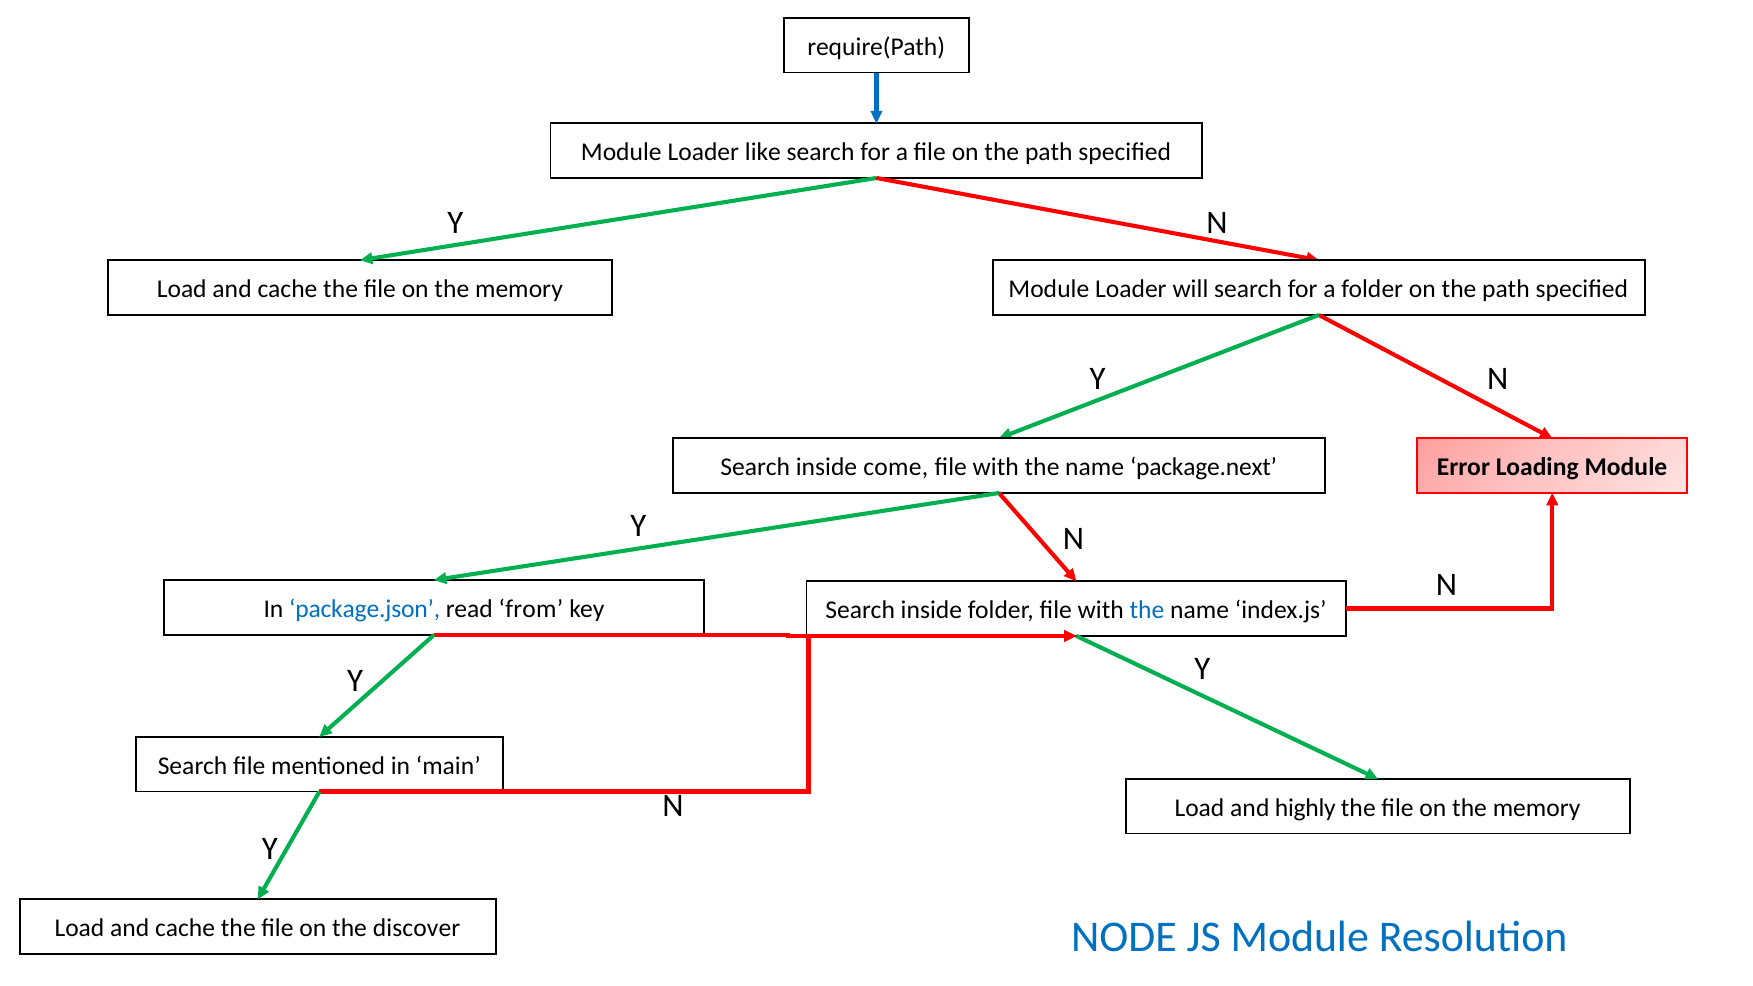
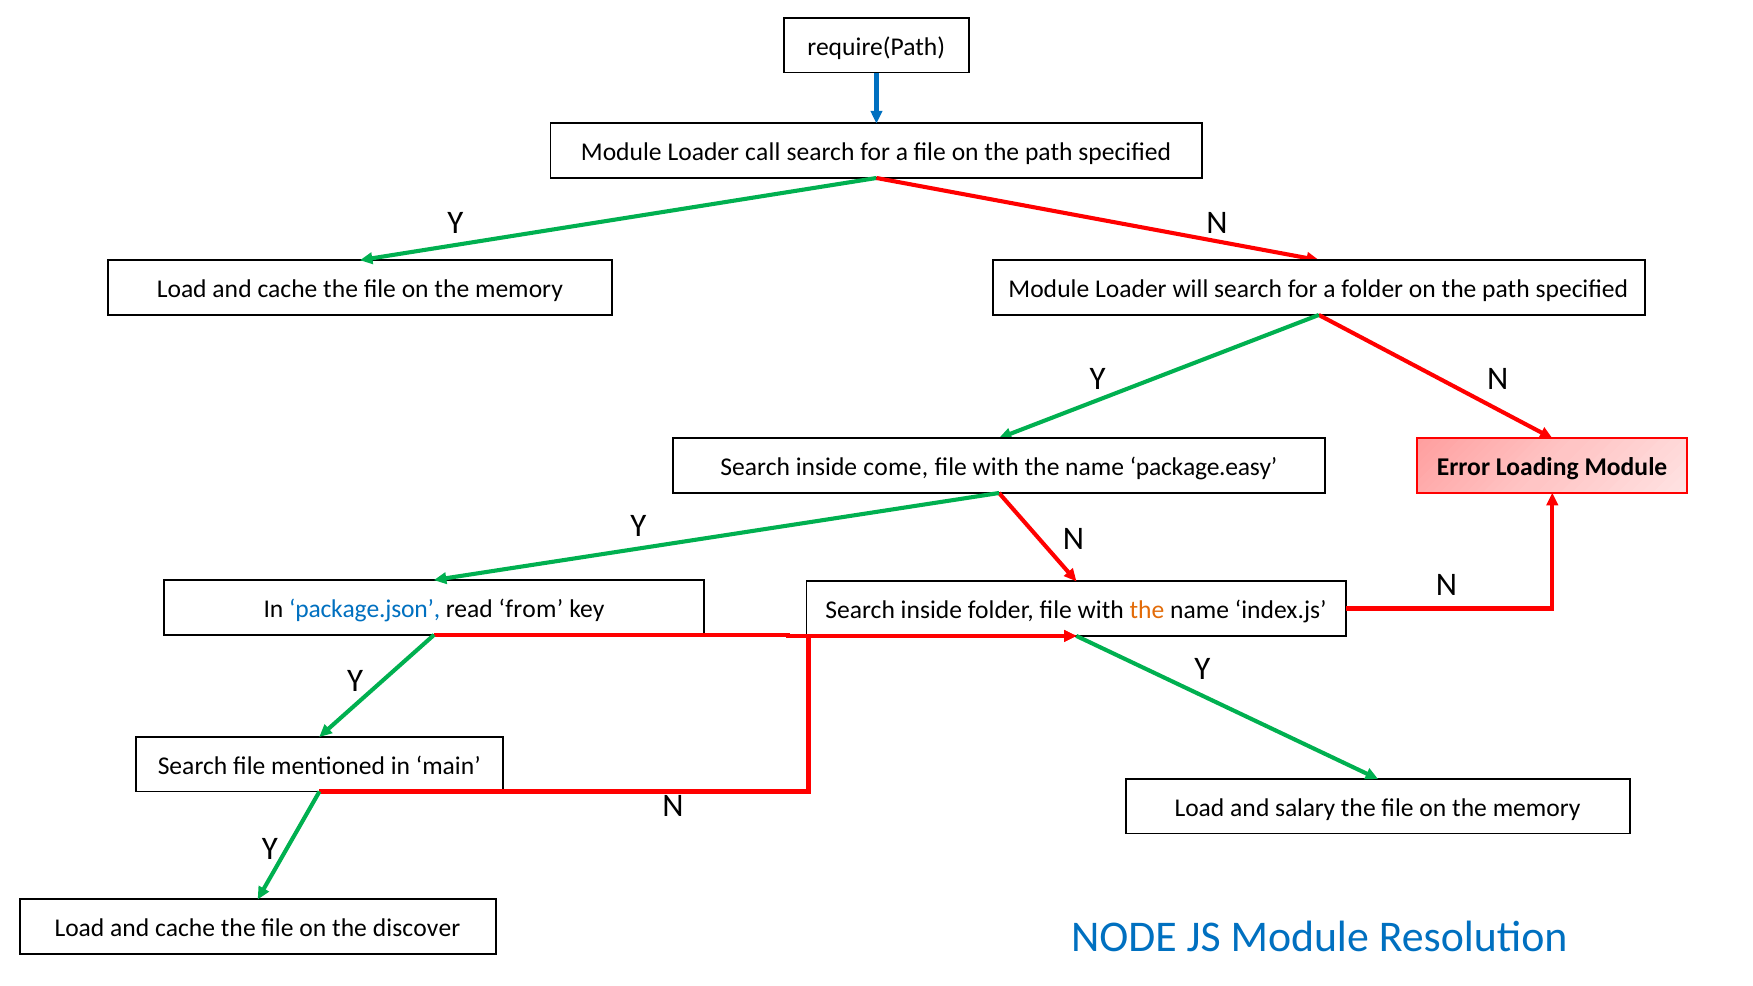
like: like -> call
package.next: package.next -> package.easy
the at (1147, 610) colour: blue -> orange
highly: highly -> salary
